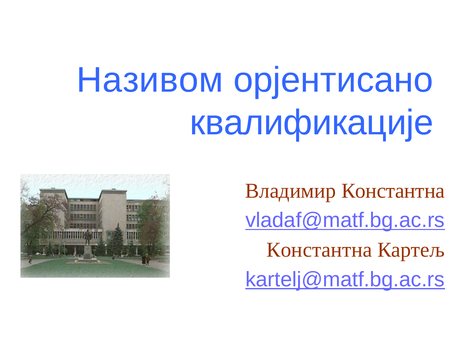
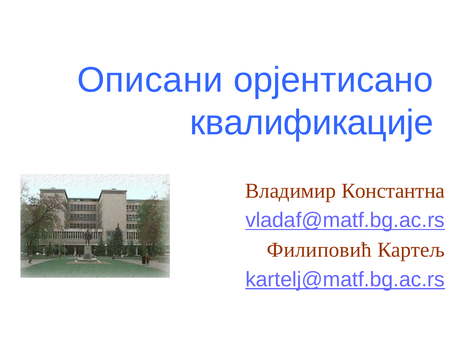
Називом: Називом -> Описани
Константна at (319, 249): Константна -> Филиповић
